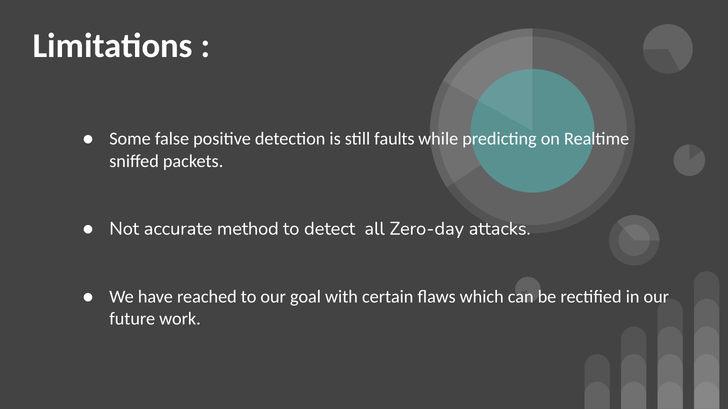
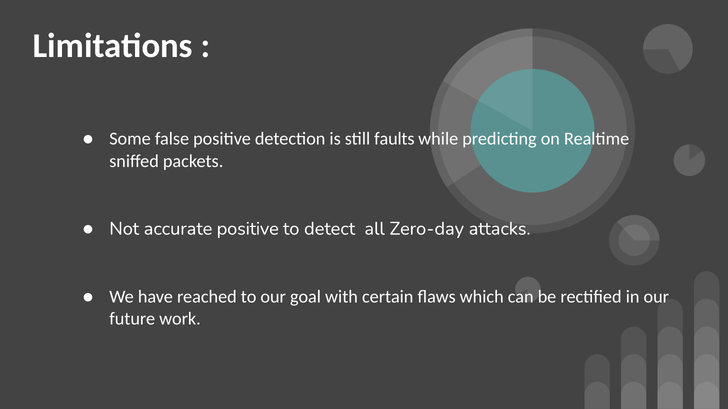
accurate method: method -> positive
